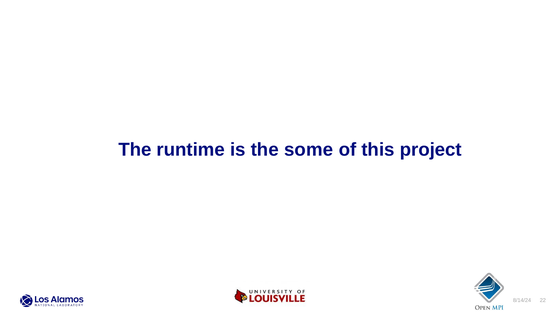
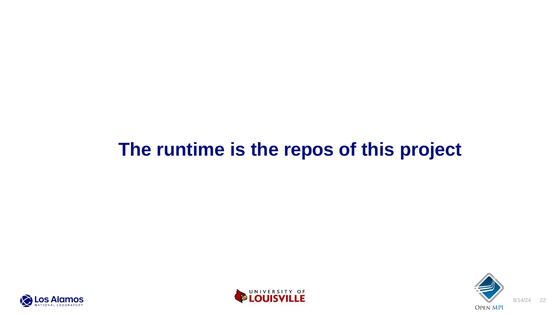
some: some -> repos
